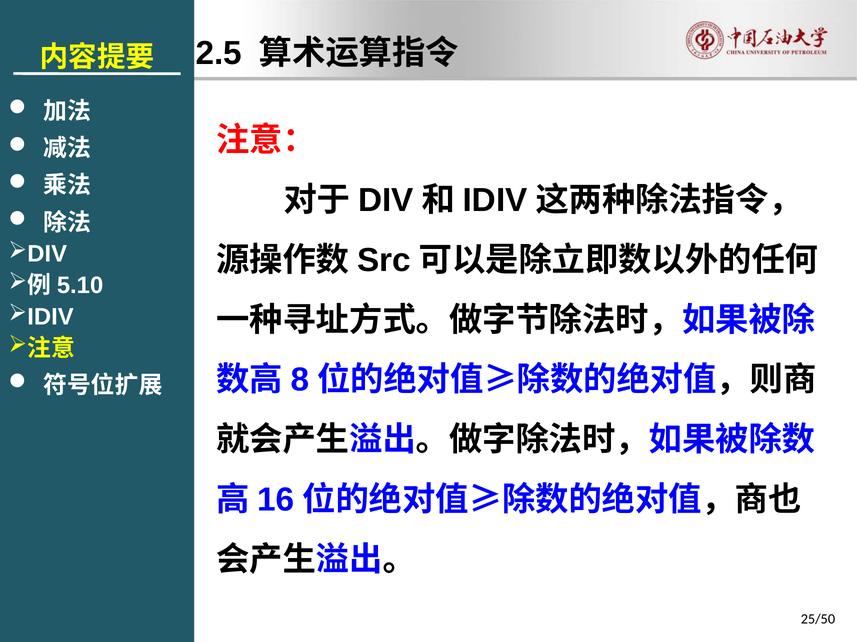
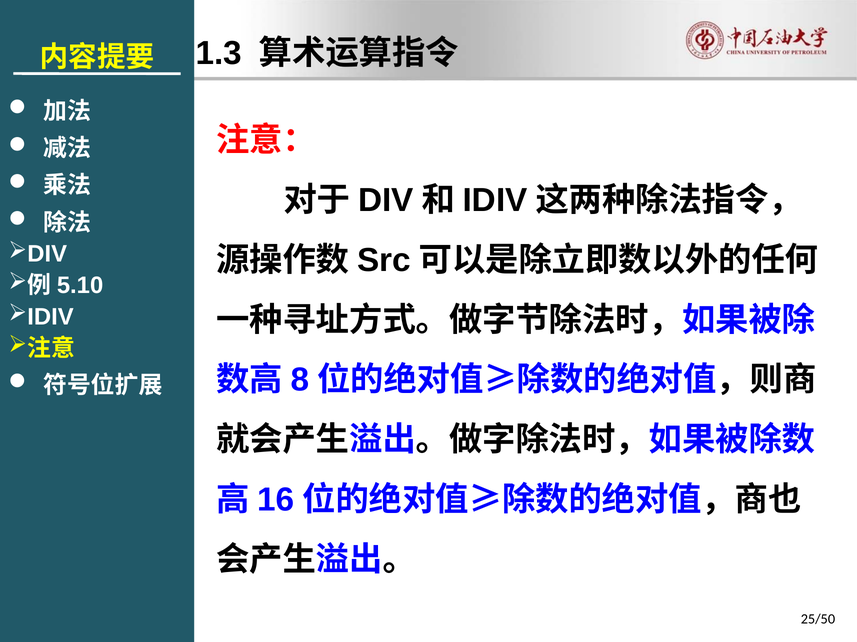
2.5: 2.5 -> 1.3
